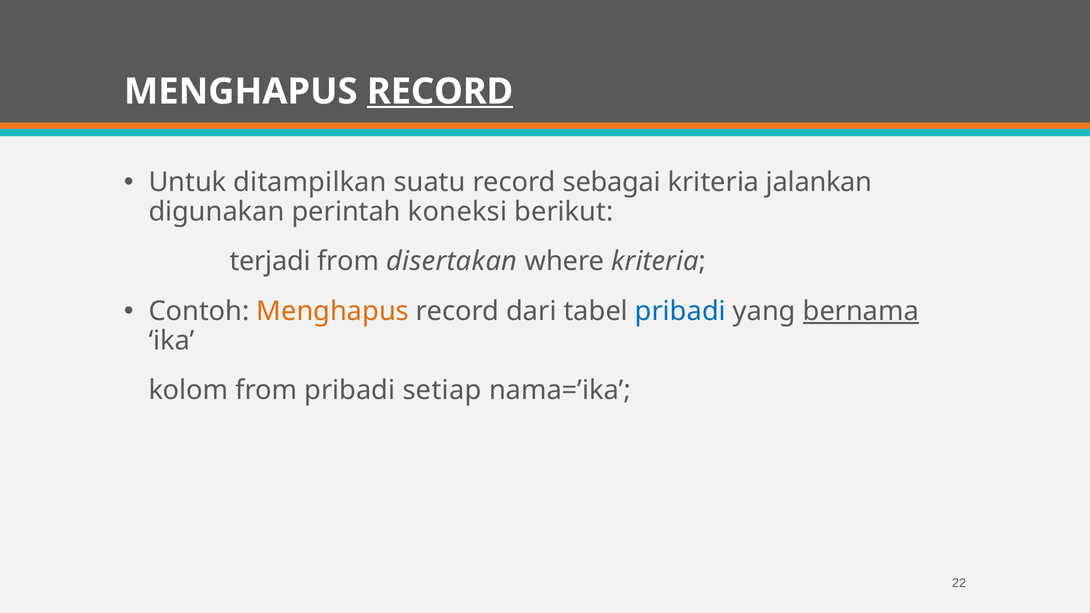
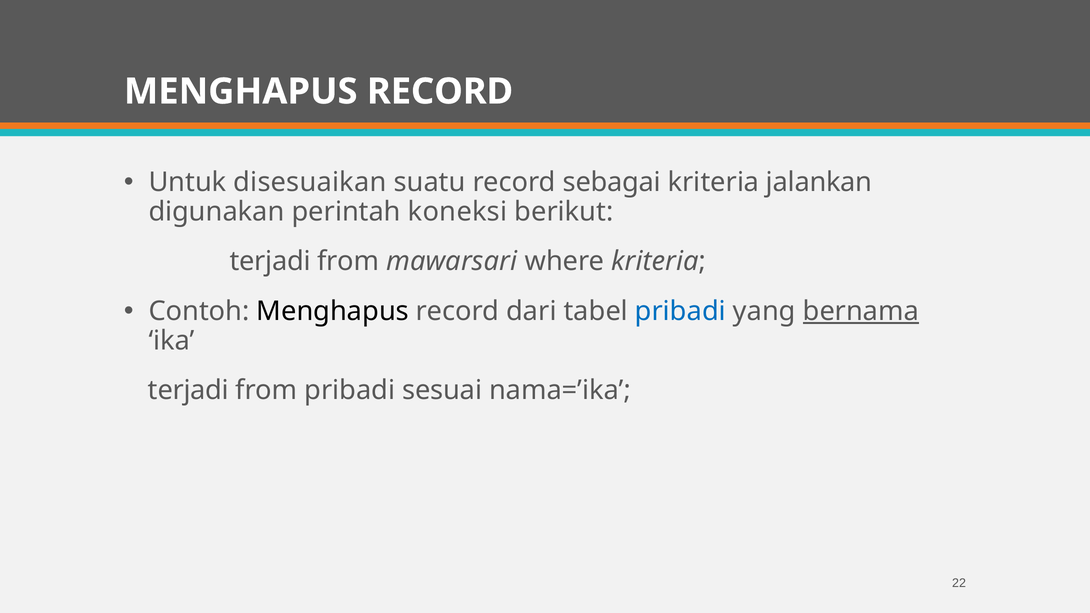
RECORD at (440, 92) underline: present -> none
ditampilkan: ditampilkan -> disesuaikan
disertakan: disertakan -> mawarsari
Menghapus at (333, 311) colour: orange -> black
kolom at (188, 391): kolom -> terjadi
setiap: setiap -> sesuai
